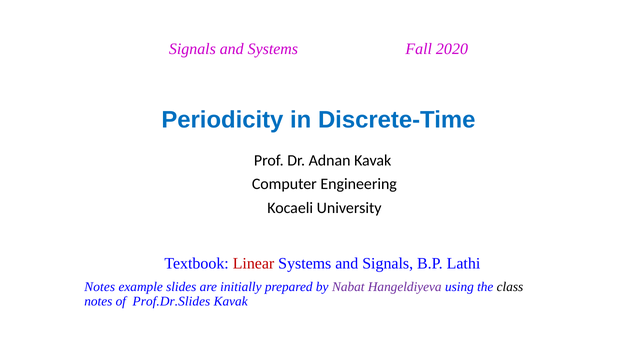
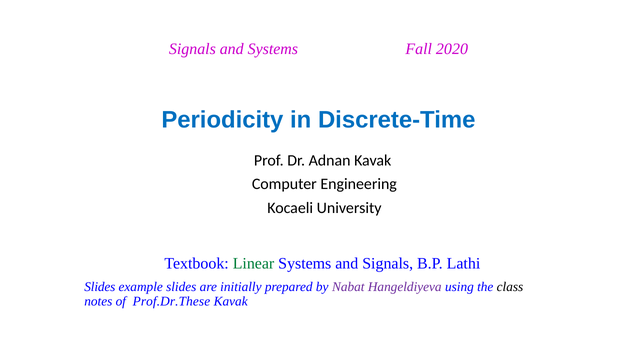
Linear colour: red -> green
Notes at (100, 287): Notes -> Slides
Prof.Dr.Slides: Prof.Dr.Slides -> Prof.Dr.These
